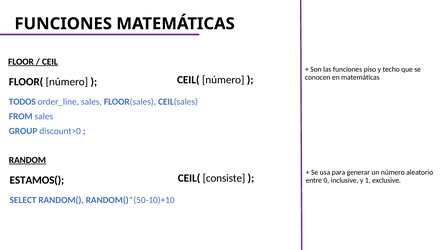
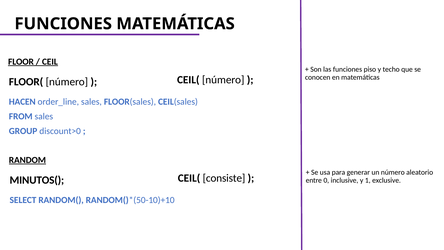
TODOS: TODOS -> HACEN
ESTAMOS(: ESTAMOS( -> MINUTOS(
